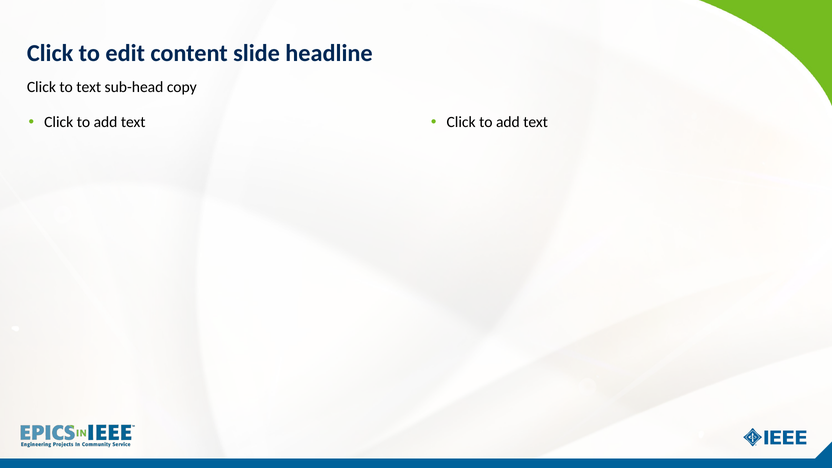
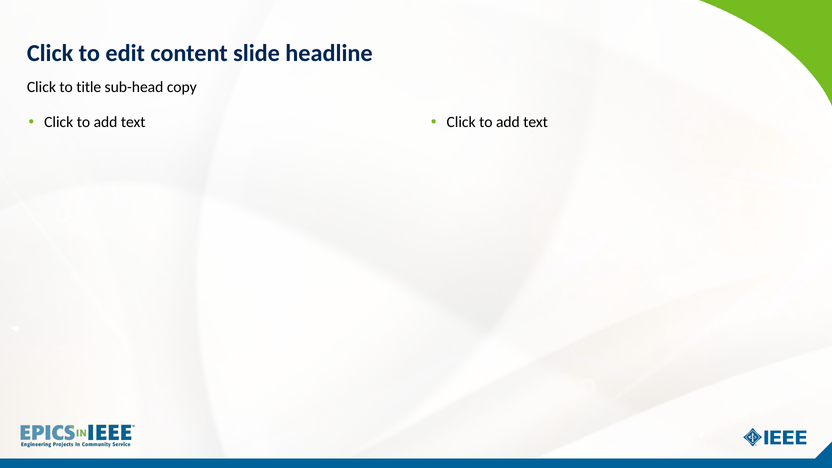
to text: text -> title
